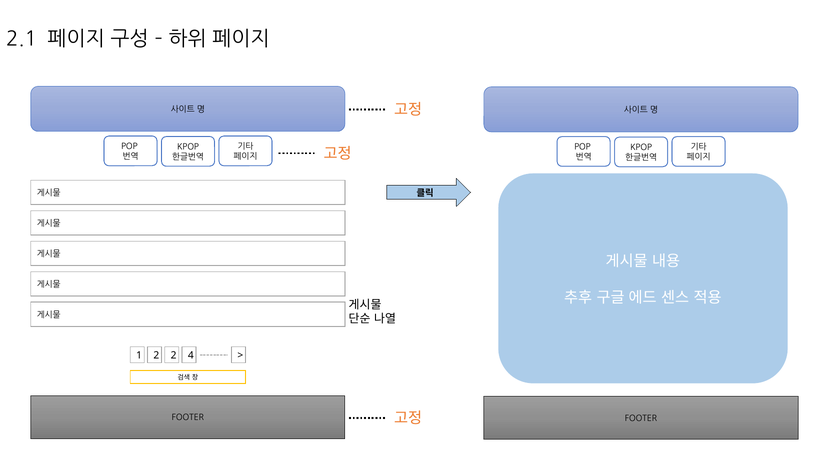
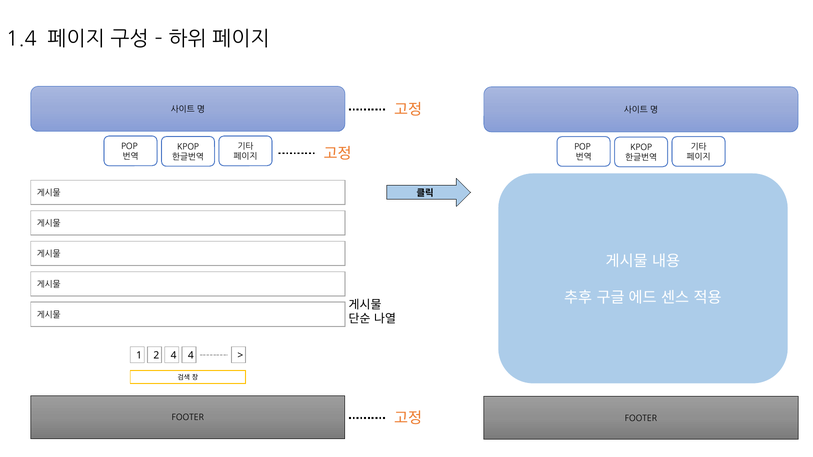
2.1: 2.1 -> 1.4
2 2: 2 -> 4
